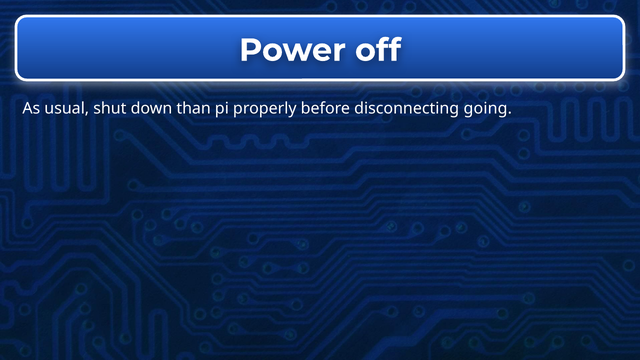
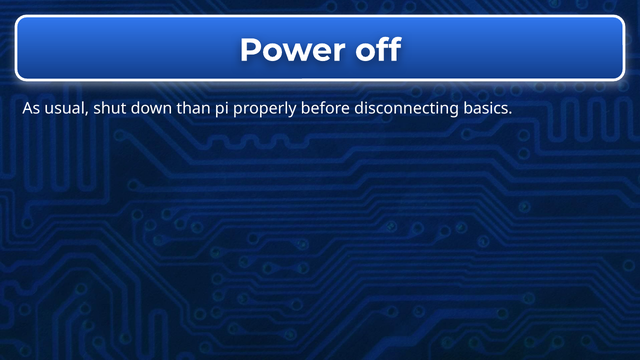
going: going -> basics
